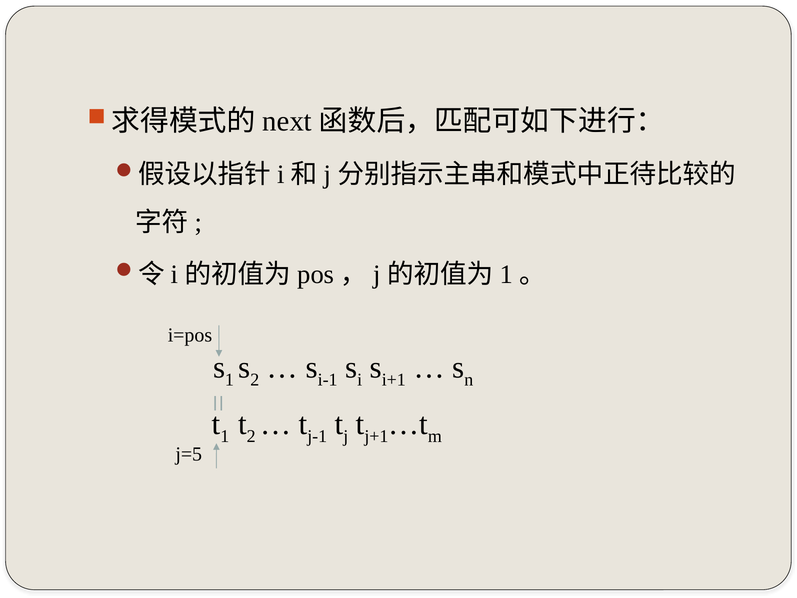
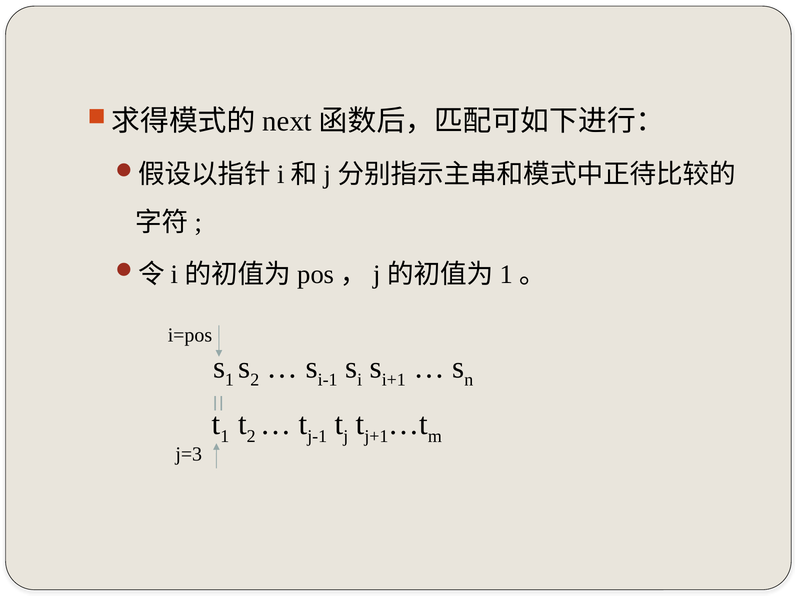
j=5: j=5 -> j=3
